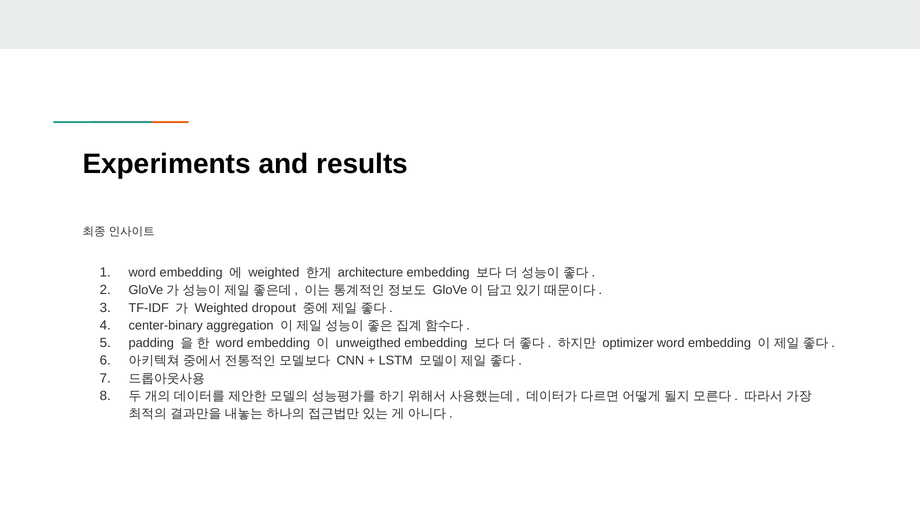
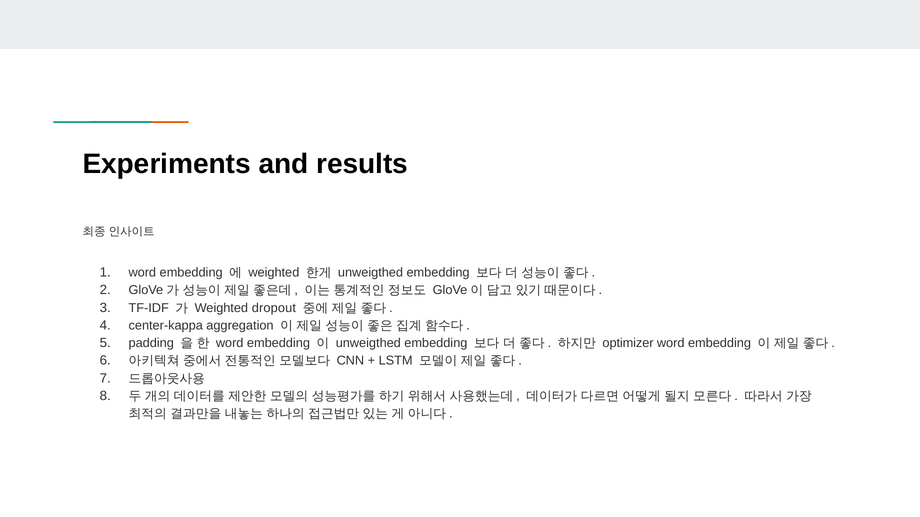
architecture at (371, 273): architecture -> unweigthed
center-binary: center-binary -> center-kappa
